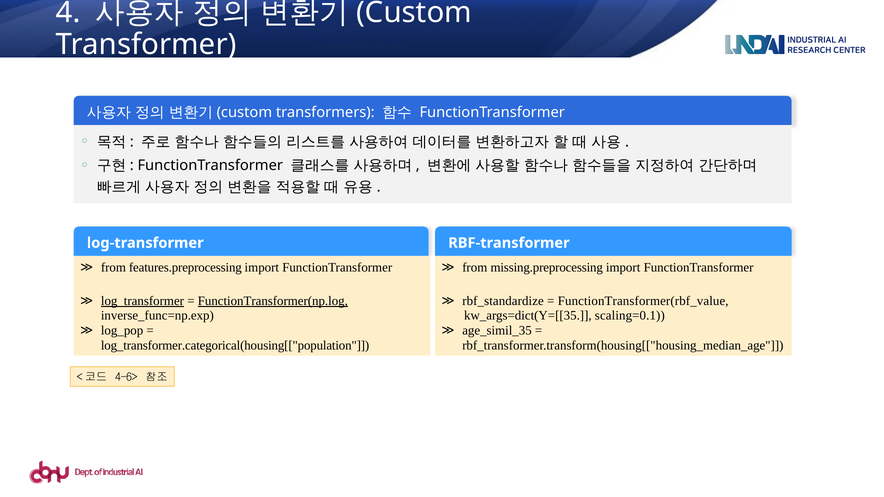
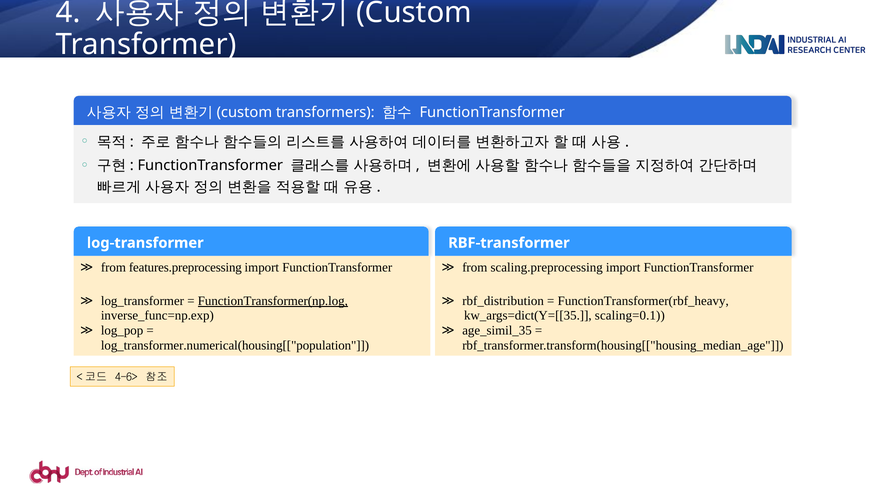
missing.preprocessing: missing.preprocessing -> scaling.preprocessing
log_transformer underline: present -> none
rbf_standardize: rbf_standardize -> rbf_distribution
FunctionTransformer(rbf_value: FunctionTransformer(rbf_value -> FunctionTransformer(rbf_heavy
log_transformer.categorical(housing[["population: log_transformer.categorical(housing[["population -> log_transformer.numerical(housing[["population
